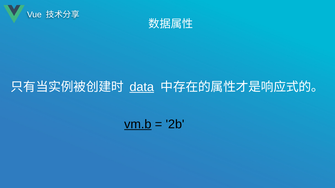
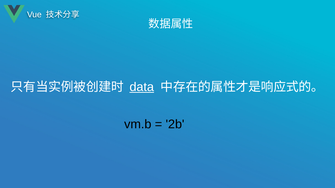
vm.b underline: present -> none
